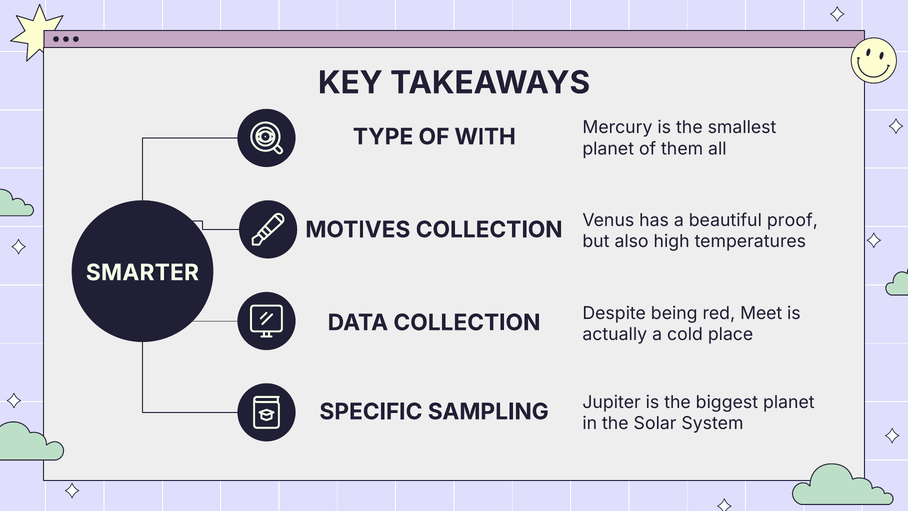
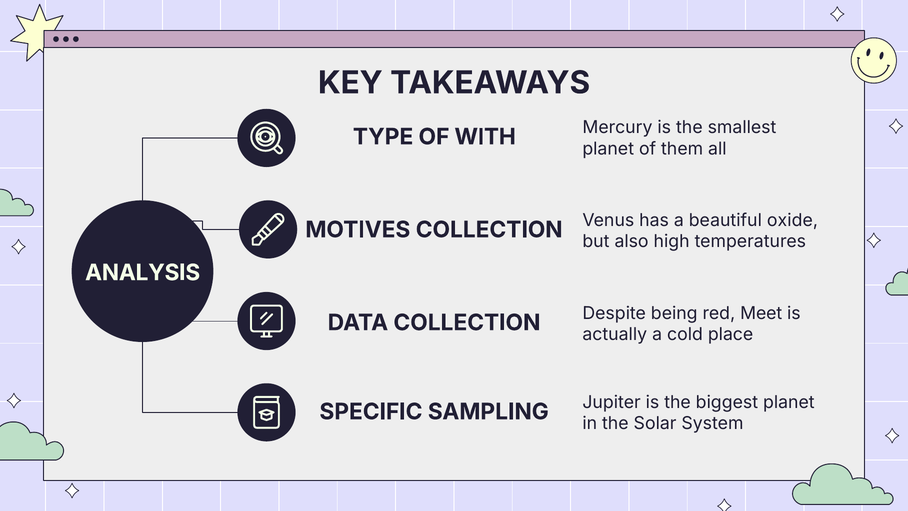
proof: proof -> oxide
SMARTER: SMARTER -> ANALYSIS
